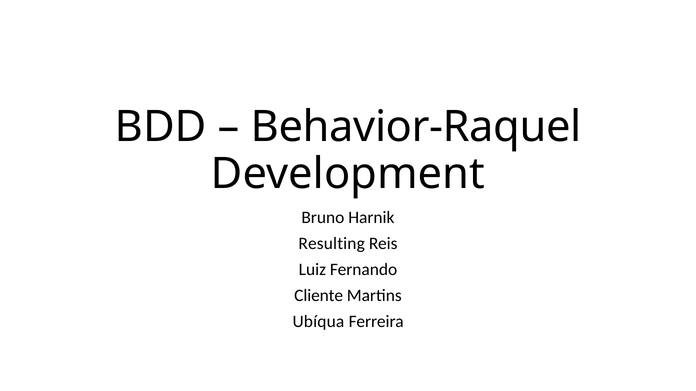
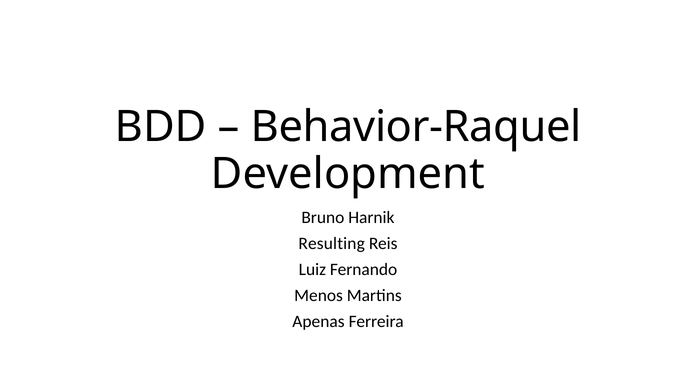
Cliente: Cliente -> Menos
Ubíqua: Ubíqua -> Apenas
